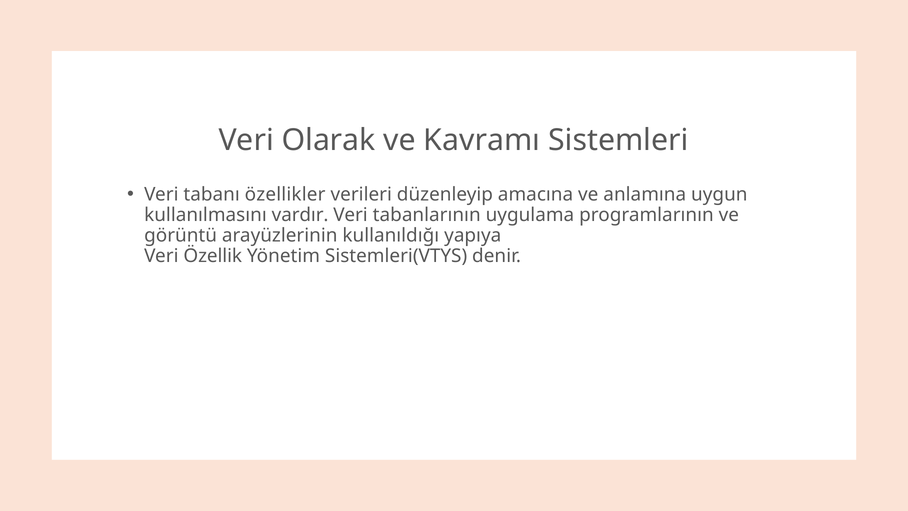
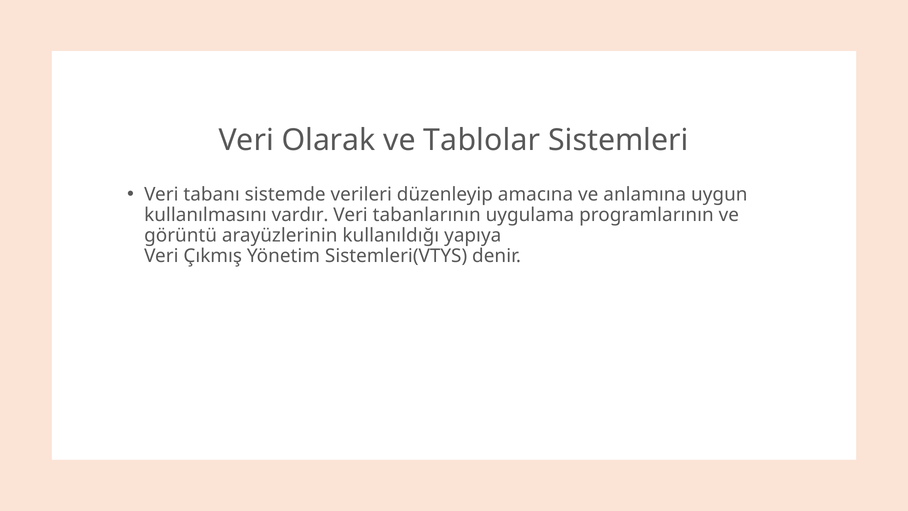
Kavramı: Kavramı -> Tablolar
özellikler: özellikler -> sistemde
Özellik: Özellik -> Çıkmış
